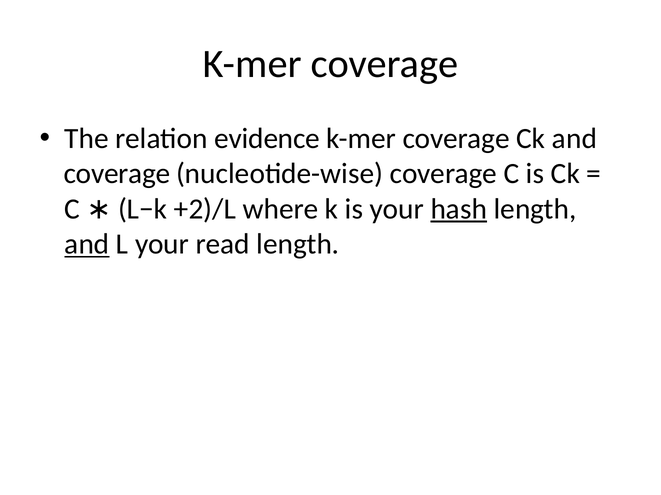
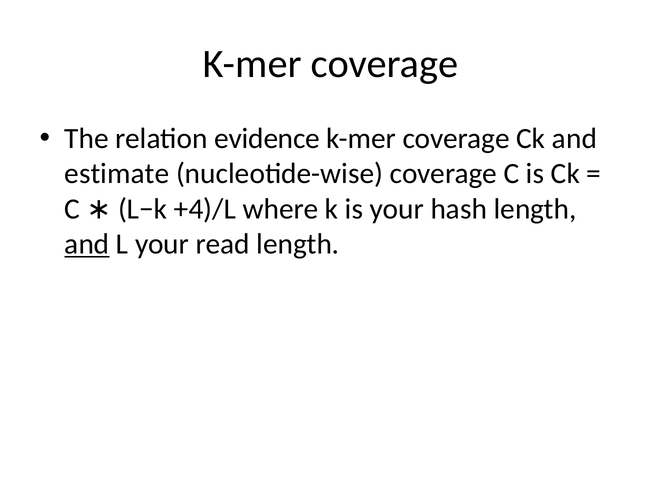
coverage at (117, 174): coverage -> estimate
+2)/L: +2)/L -> +4)/L
hash underline: present -> none
